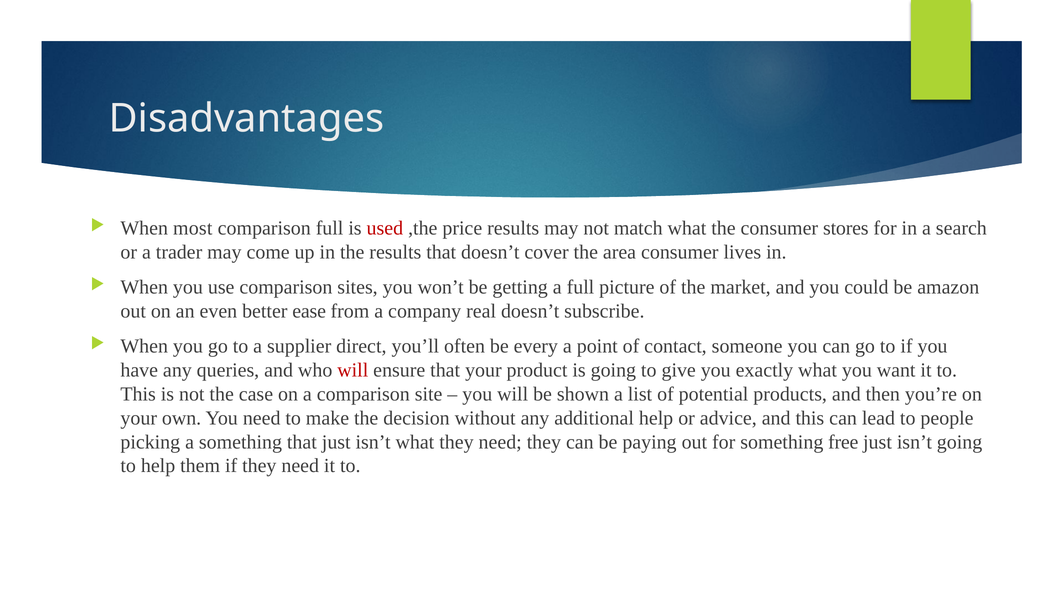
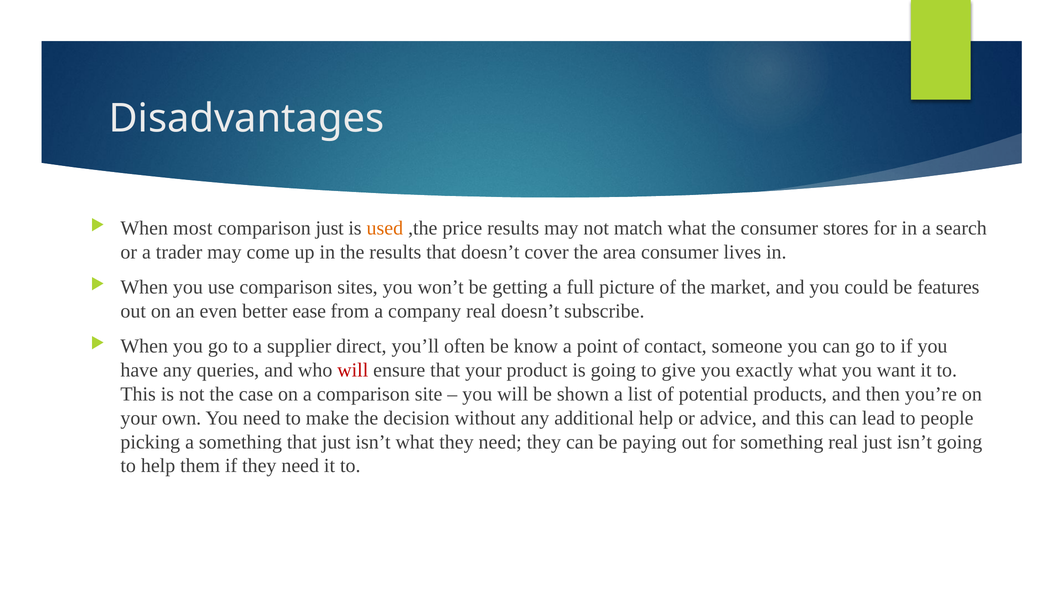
comparison full: full -> just
used colour: red -> orange
amazon: amazon -> features
every: every -> know
something free: free -> real
